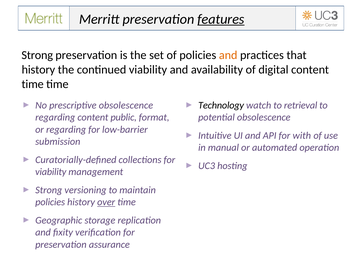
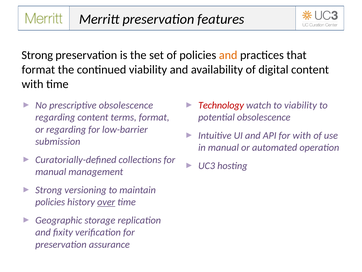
features underline: present -> none
history at (38, 70): history -> format
time at (33, 84): time -> with
Technology colour: black -> red
to retrieval: retrieval -> viability
public: public -> terms
viability at (51, 172): viability -> manual
